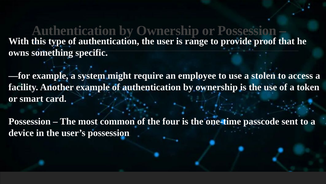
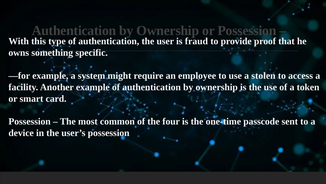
range: range -> fraud
